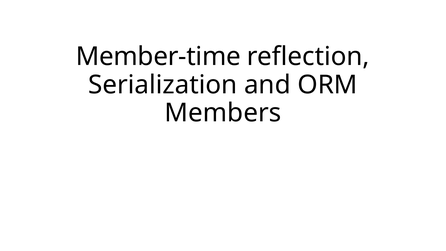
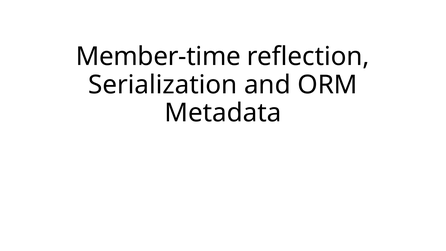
Members: Members -> Metadata
